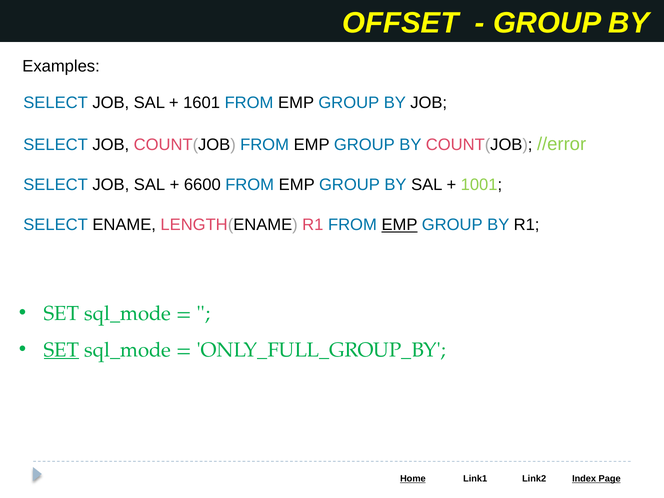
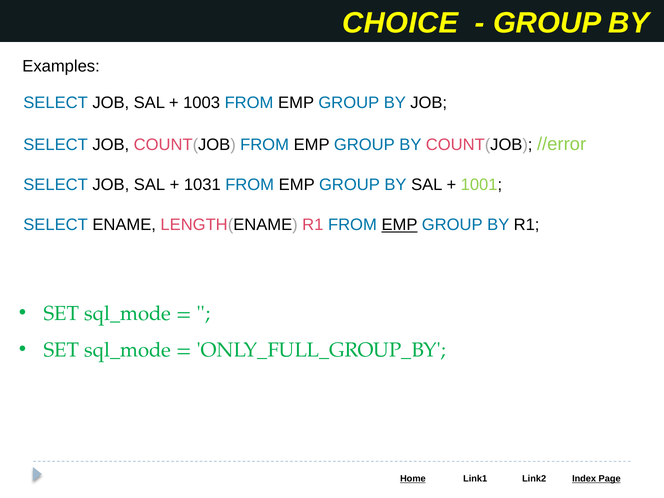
OFFSET: OFFSET -> CHOICE
1601: 1601 -> 1003
6600: 6600 -> 1031
SET at (62, 350) underline: present -> none
